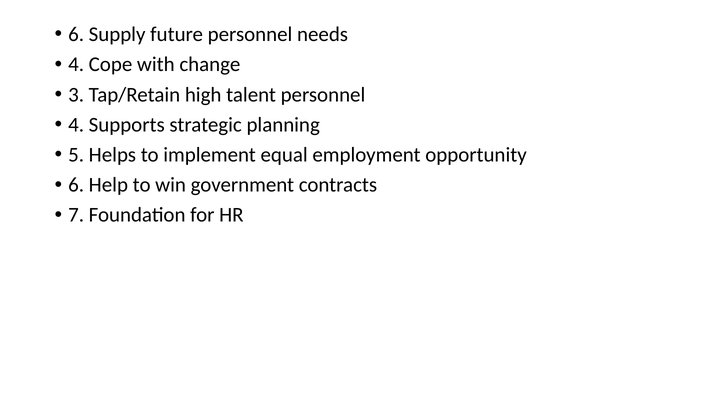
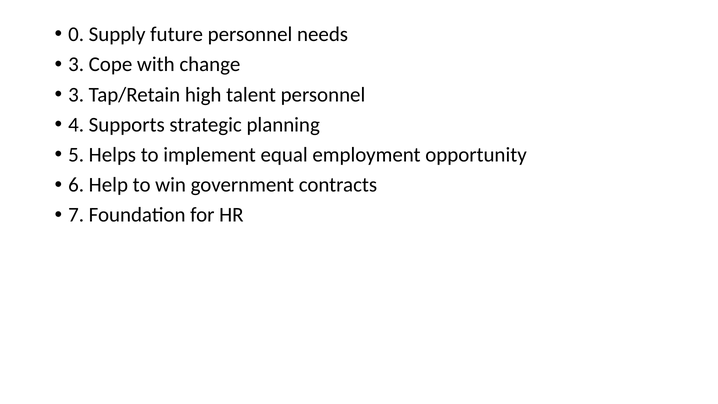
6 at (76, 34): 6 -> 0
4 at (76, 64): 4 -> 3
